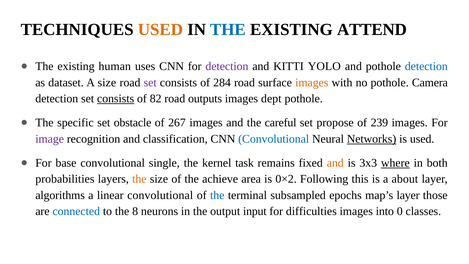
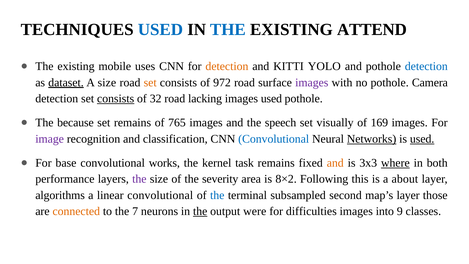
USED at (160, 30) colour: orange -> blue
human: human -> mobile
detection at (227, 66) colour: purple -> orange
dataset underline: none -> present
set at (150, 82) colour: purple -> orange
284: 284 -> 972
images at (312, 82) colour: orange -> purple
82: 82 -> 32
outputs: outputs -> lacking
images dept: dept -> used
specific: specific -> because
set obstacle: obstacle -> remains
267: 267 -> 765
careful: careful -> speech
propose: propose -> visually
239: 239 -> 169
used at (422, 139) underline: none -> present
single: single -> works
probabilities: probabilities -> performance
the at (139, 179) colour: orange -> purple
achieve: achieve -> severity
0×2: 0×2 -> 8×2
epochs: epochs -> second
connected colour: blue -> orange
8: 8 -> 7
the at (200, 211) underline: none -> present
input: input -> were
0: 0 -> 9
